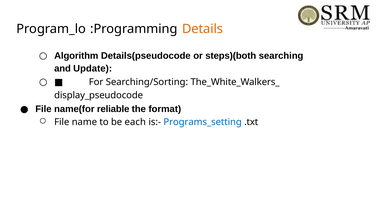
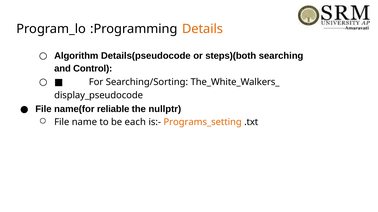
Update: Update -> Control
format: format -> nullptr
Programs_setting colour: blue -> orange
